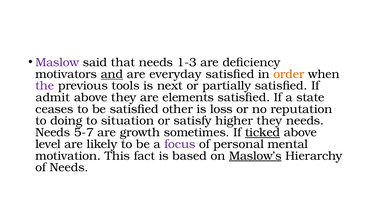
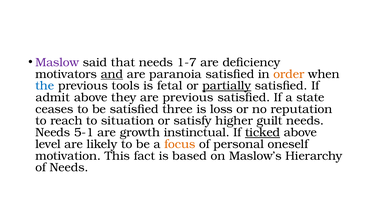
1-3: 1-3 -> 1-7
everyday: everyday -> paranoia
the colour: purple -> blue
next: next -> fetal
partially underline: none -> present
are elements: elements -> previous
other: other -> three
doing: doing -> reach
higher they: they -> guilt
5-7: 5-7 -> 5-1
sometimes: sometimes -> instinctual
focus colour: purple -> orange
mental: mental -> oneself
Maslow’s underline: present -> none
